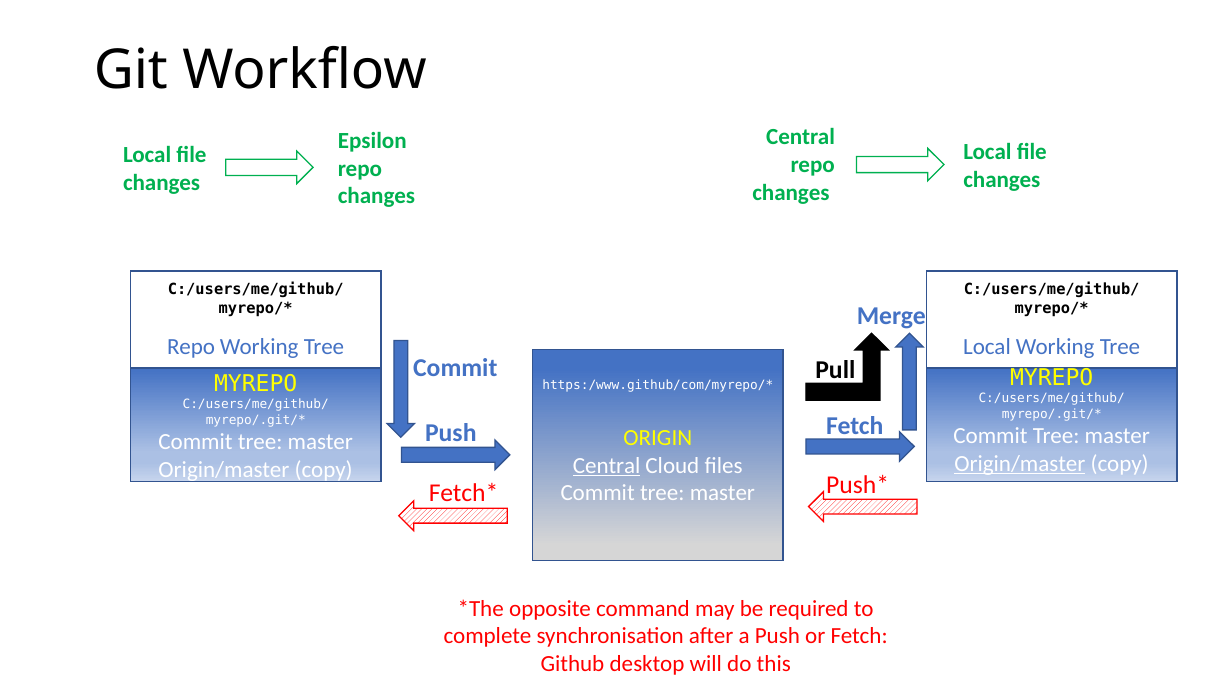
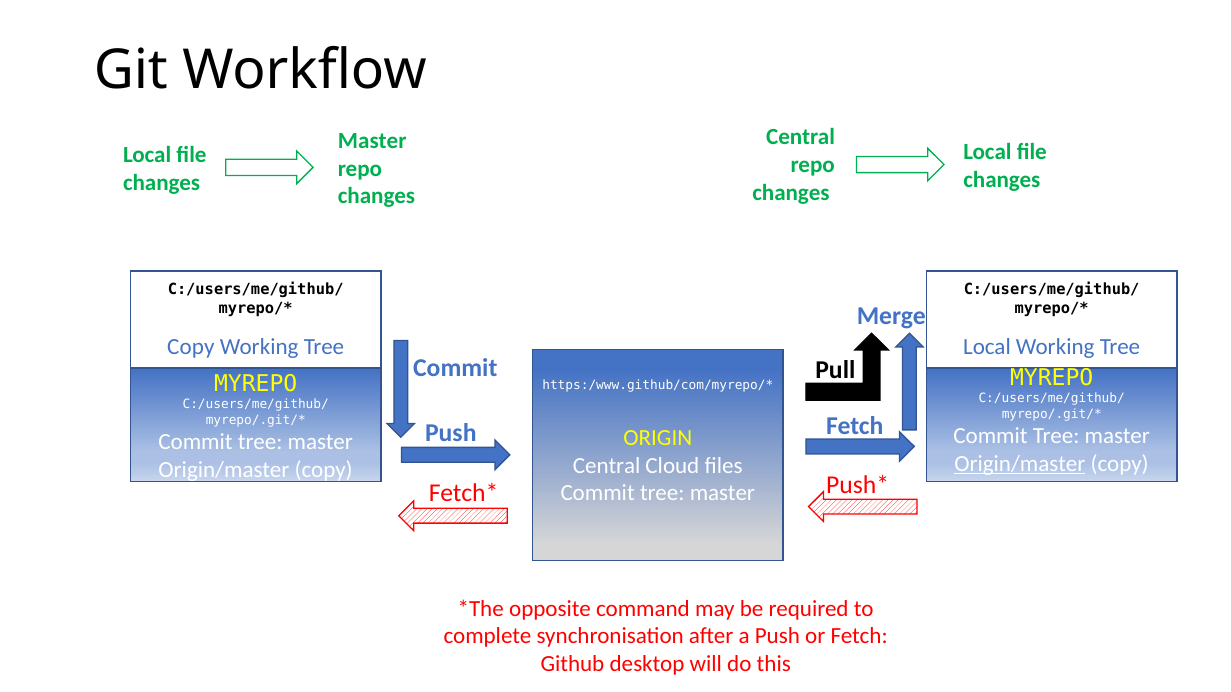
Epsilon at (372, 141): Epsilon -> Master
Repo at (191, 347): Repo -> Copy
Central at (607, 466) underline: present -> none
